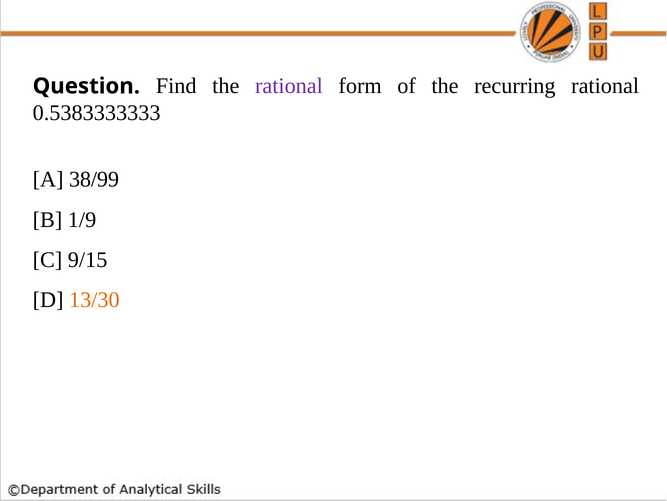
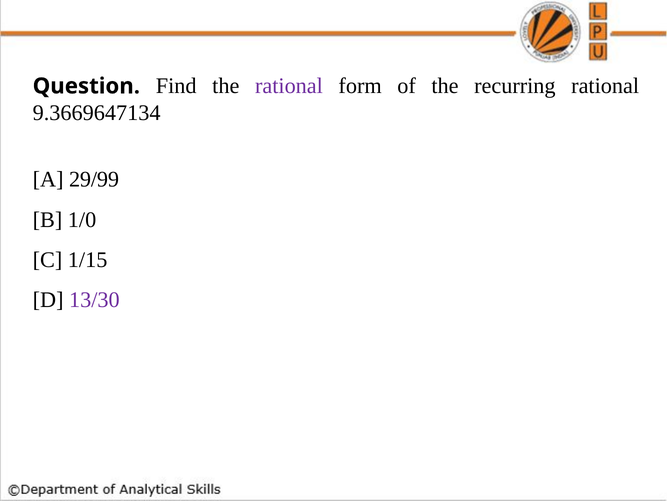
0.5383333333: 0.5383333333 -> 9.3669647134
38/99: 38/99 -> 29/99
1/9: 1/9 -> 1/0
9/15: 9/15 -> 1/15
13/30 colour: orange -> purple
